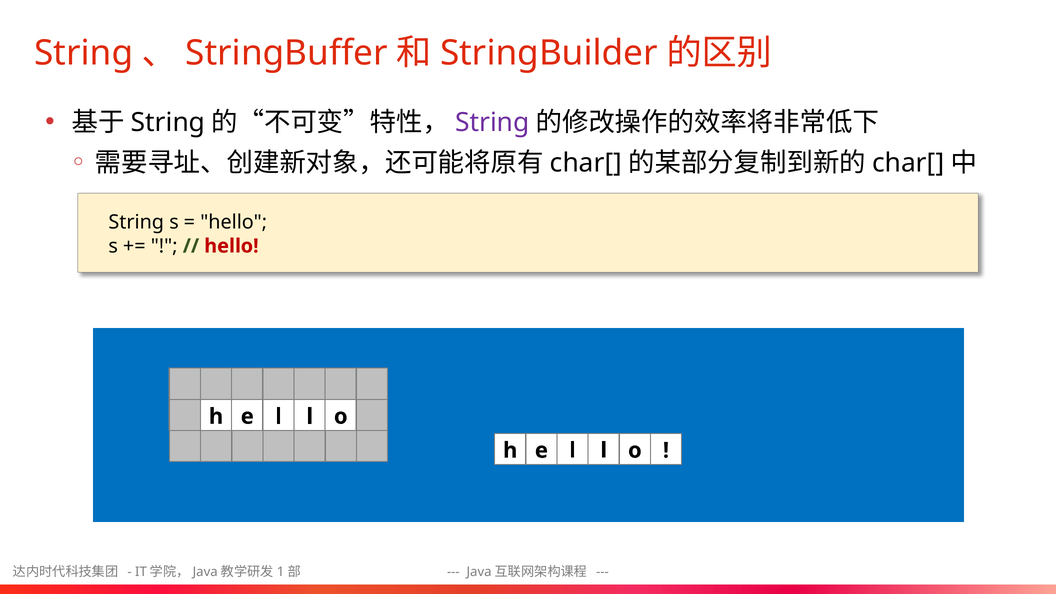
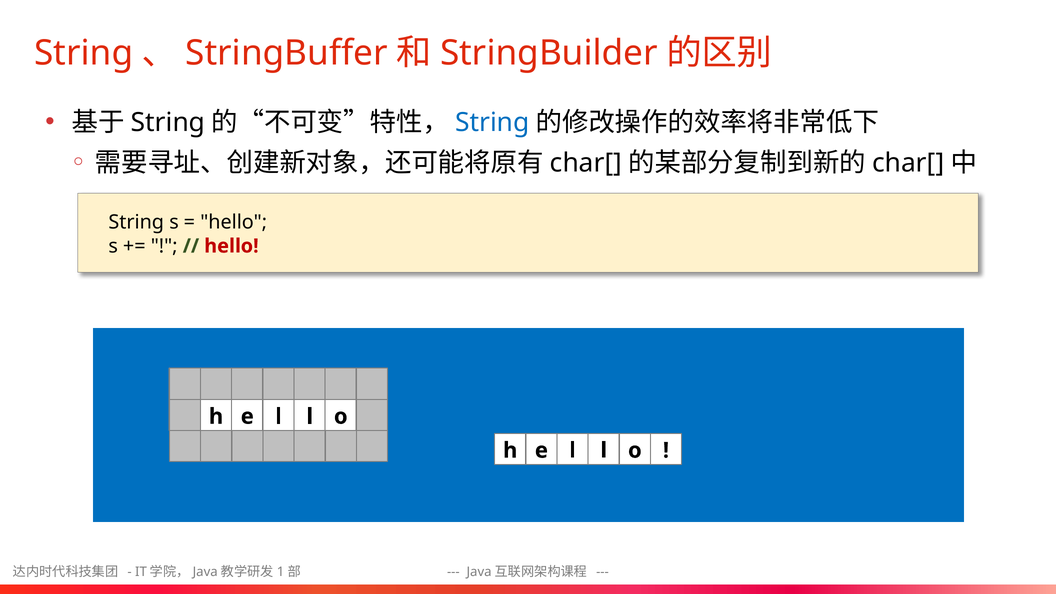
String at (492, 123) colour: purple -> blue
